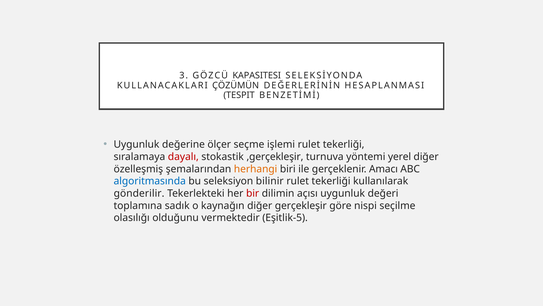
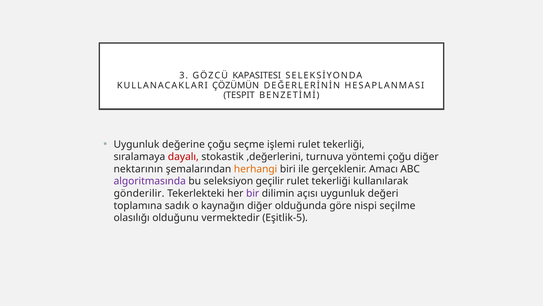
değerine ölçer: ölçer -> çoğu
,gerçekleşir: ,gerçekleşir -> ,değerlerini
yöntemi yerel: yerel -> çoğu
özelleşmiş: özelleşmiş -> nektarının
algoritmasında colour: blue -> purple
bilinir: bilinir -> geçilir
bir colour: red -> purple
gerçekleşir: gerçekleşir -> olduğunda
